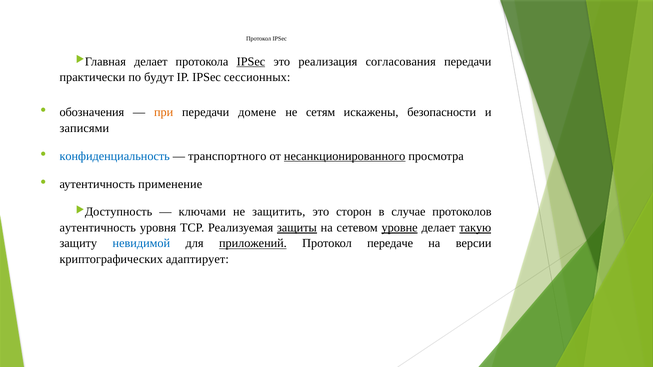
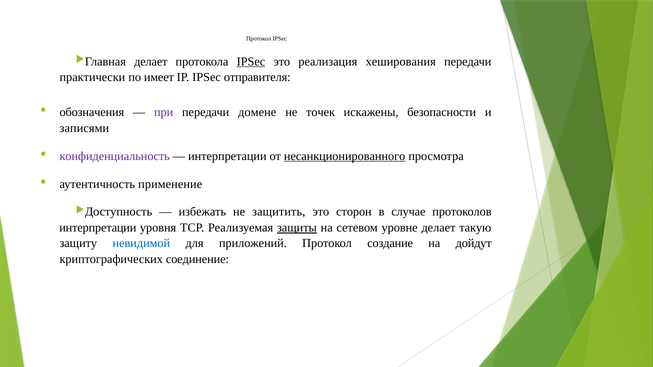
согласования: согласования -> хеширования
будут: будут -> имеет
сессионных: сессионных -> отправителя
при colour: orange -> purple
сетям: сетям -> точек
конфиденциальность colour: blue -> purple
транспортного at (227, 156): транспортного -> интерпретации
ключами: ключами -> избежать
аутентичность at (98, 228): аутентичность -> интерпретации
уровне underline: present -> none
такую underline: present -> none
приложений underline: present -> none
передаче: передаче -> создание
версии: версии -> дойдут
адаптирует: адаптирует -> соединение
